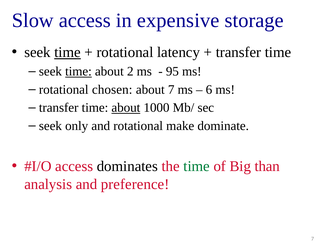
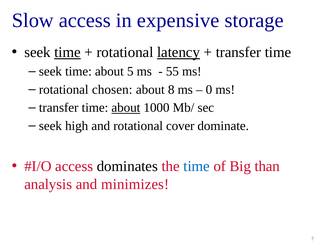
latency underline: none -> present
time at (78, 72) underline: present -> none
2: 2 -> 5
95: 95 -> 55
about 7: 7 -> 8
6: 6 -> 0
only: only -> high
make: make -> cover
time at (197, 167) colour: green -> blue
preference: preference -> minimizes
